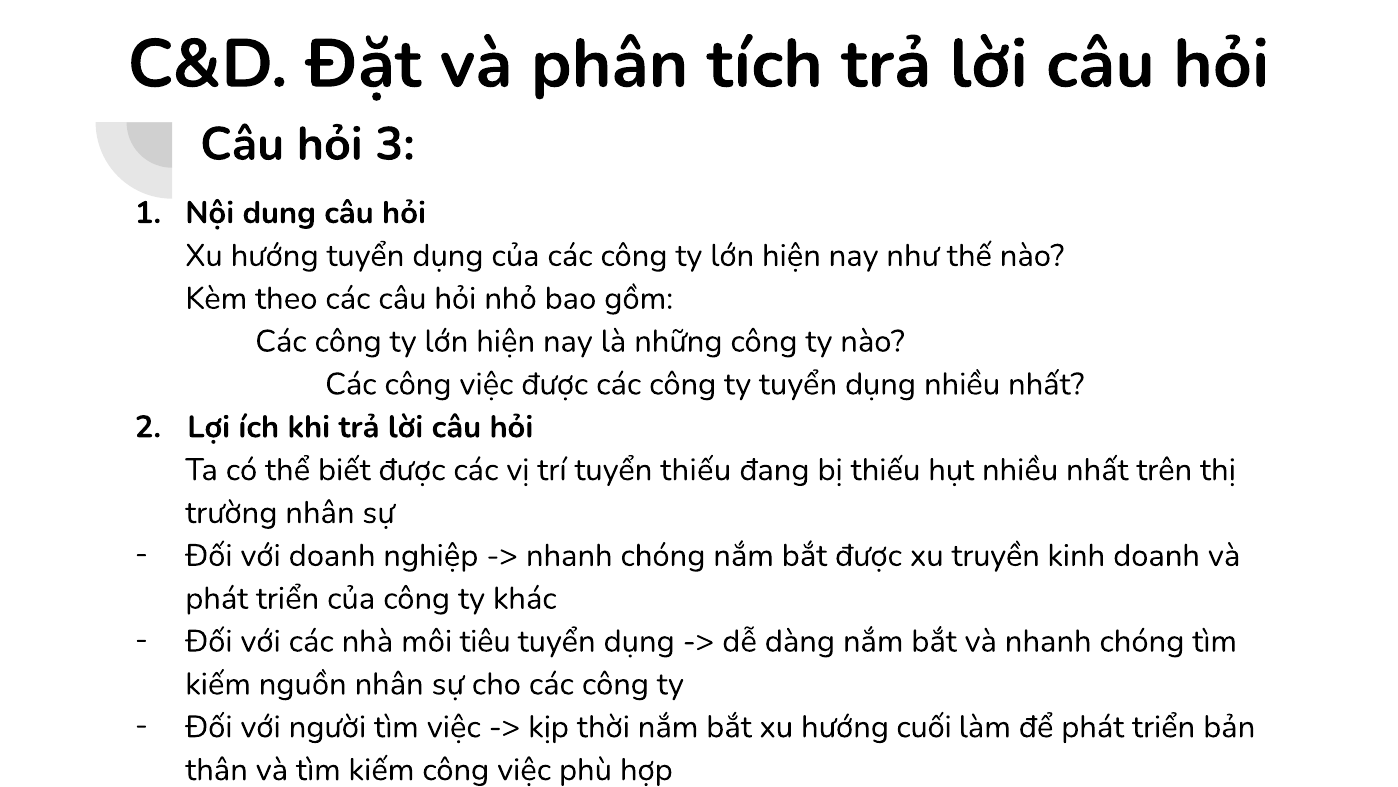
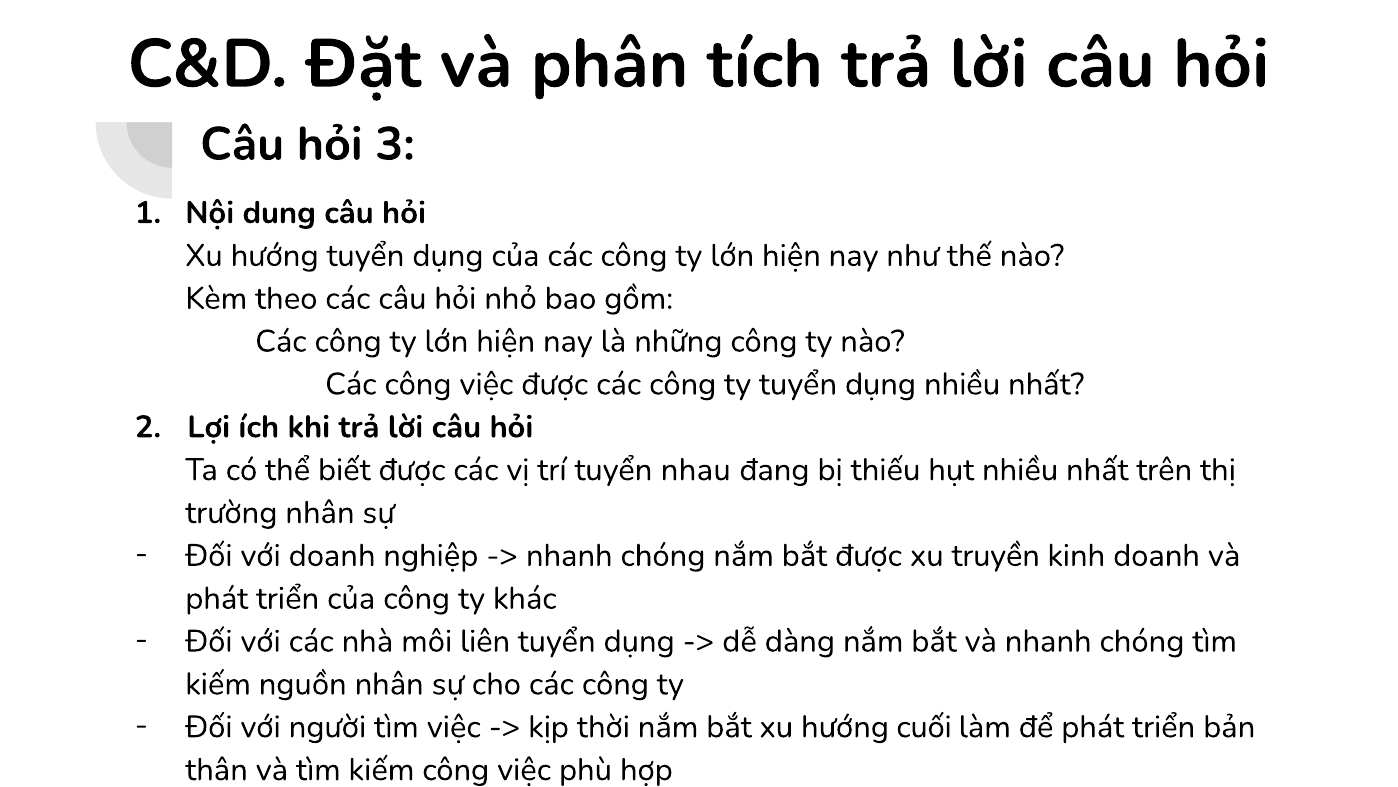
tuyển thiếu: thiếu -> nhau
tiêu: tiêu -> liên
